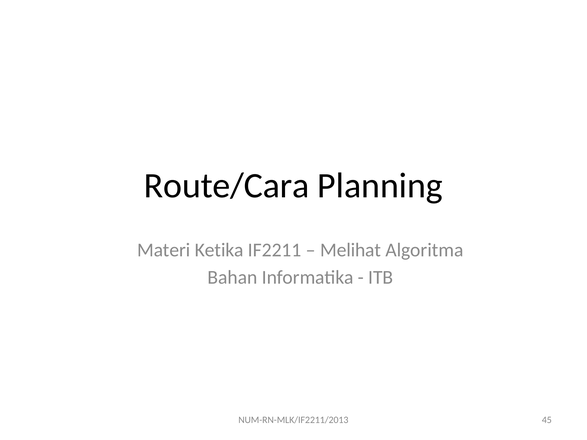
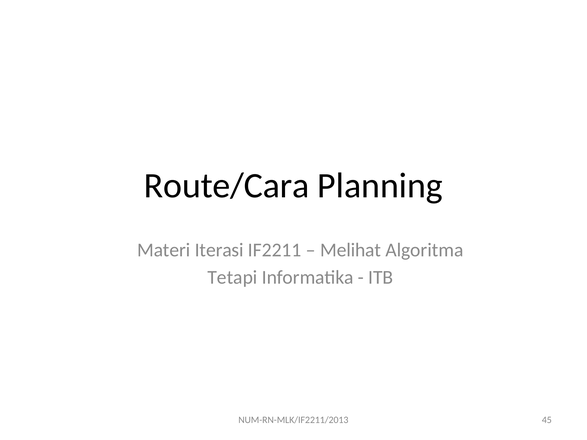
Ketika: Ketika -> Iterasi
Bahan: Bahan -> Tetapi
